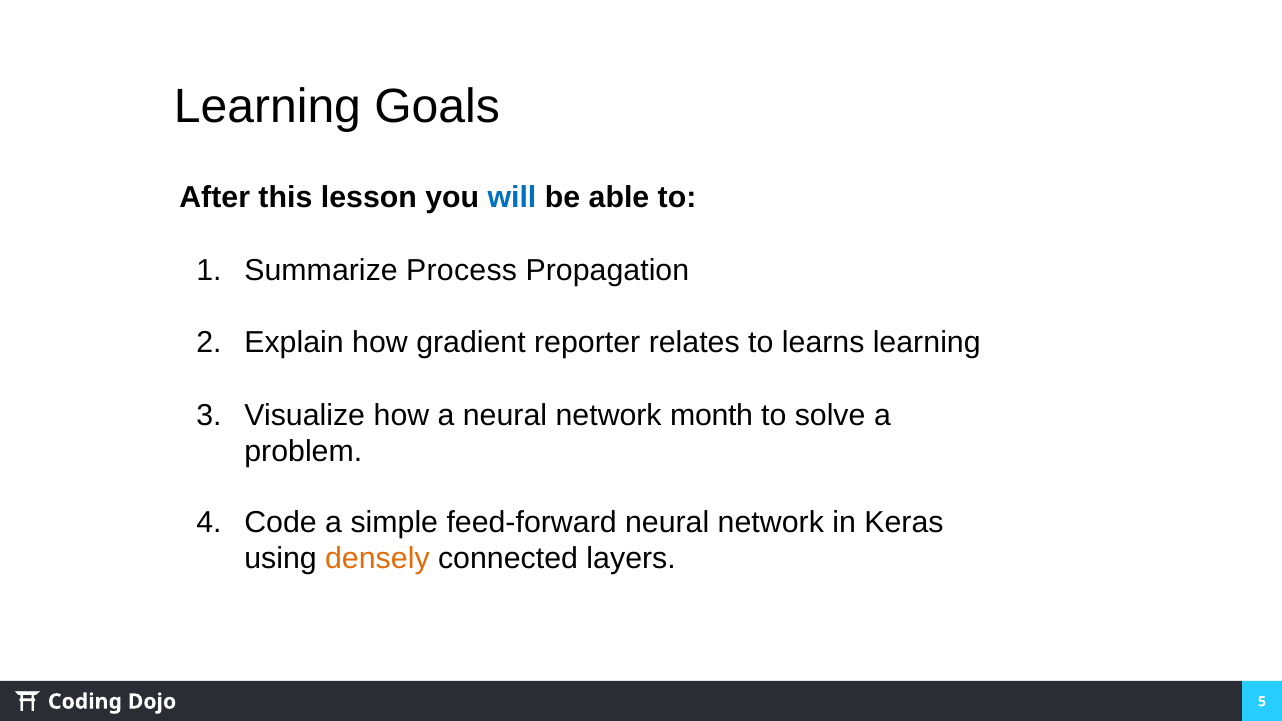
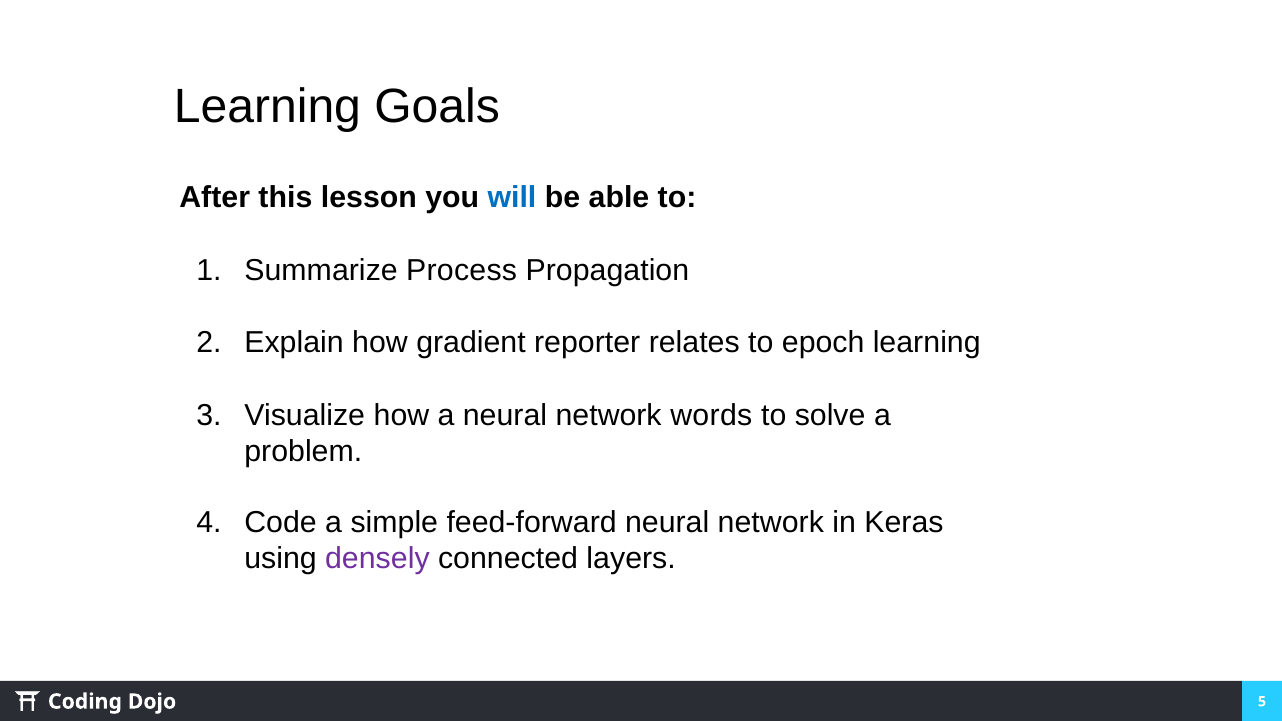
learns: learns -> epoch
month: month -> words
densely colour: orange -> purple
